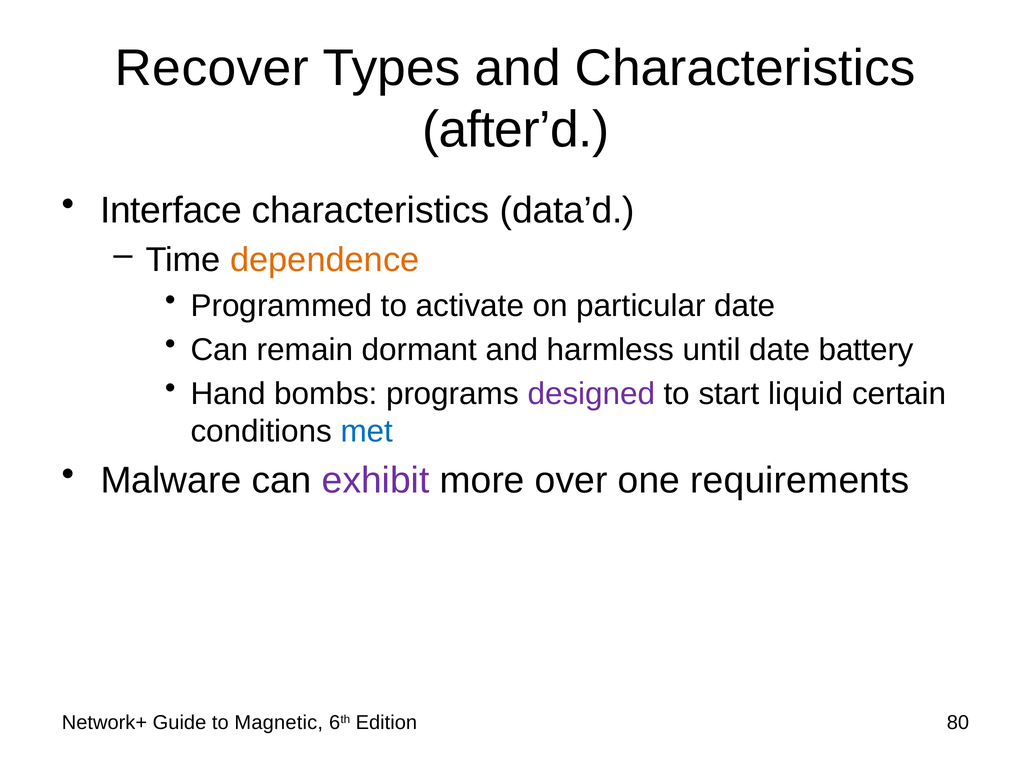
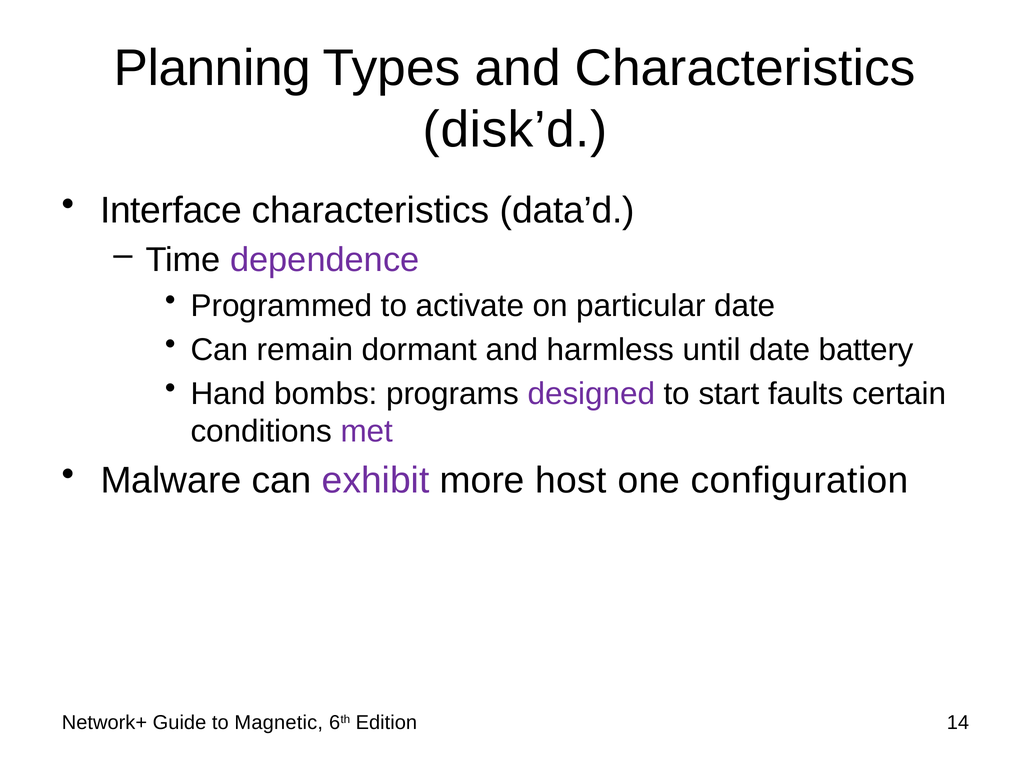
Recover: Recover -> Planning
after’d: after’d -> disk’d
dependence colour: orange -> purple
liquid: liquid -> faults
met colour: blue -> purple
over: over -> host
requirements: requirements -> configuration
80: 80 -> 14
